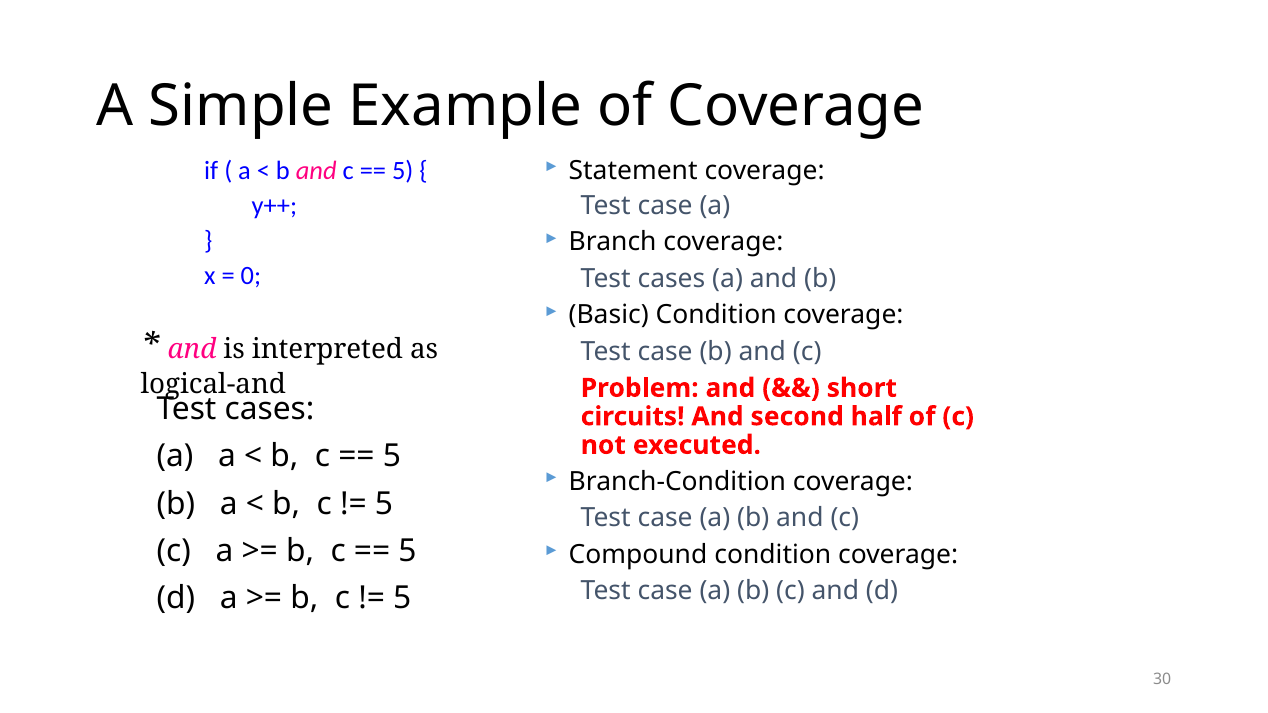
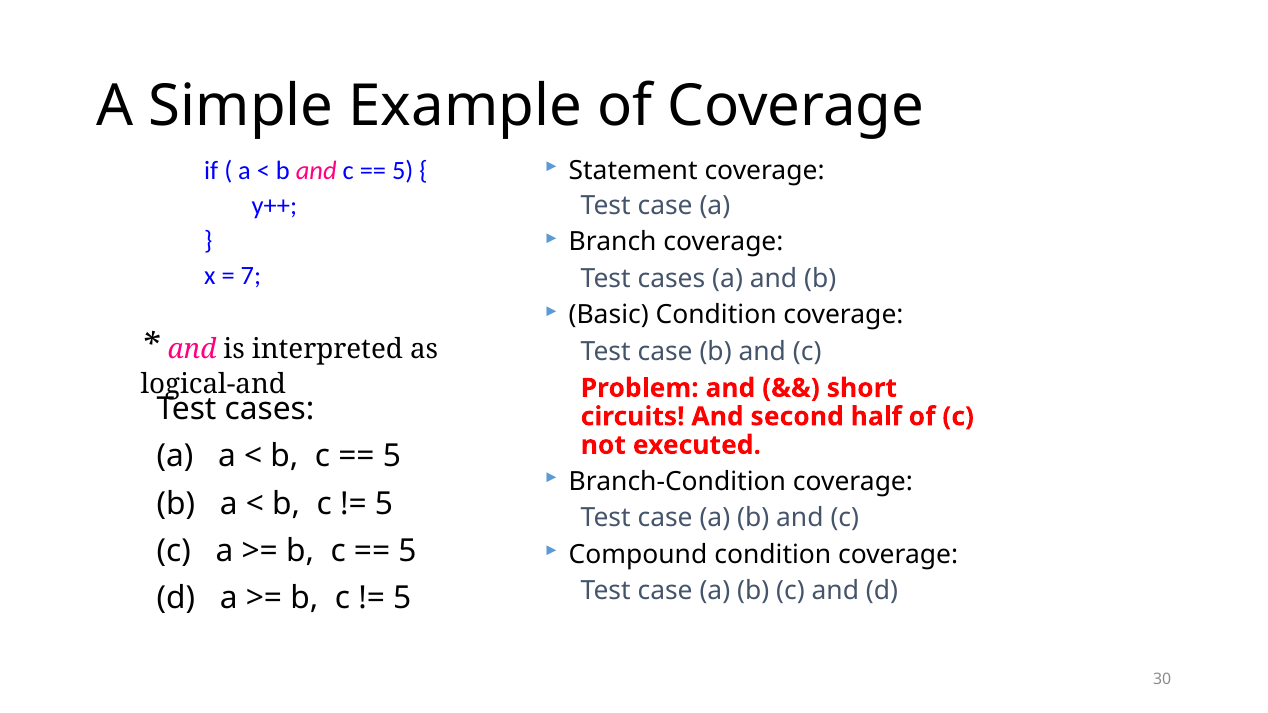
0: 0 -> 7
